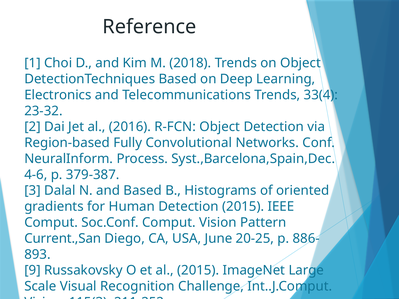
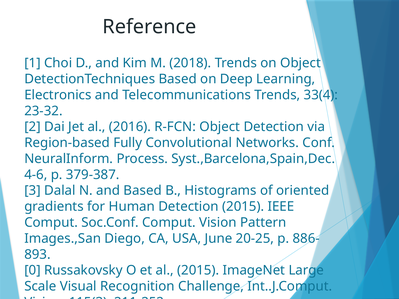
Current.,San: Current.,San -> Images.,San
9: 9 -> 0
